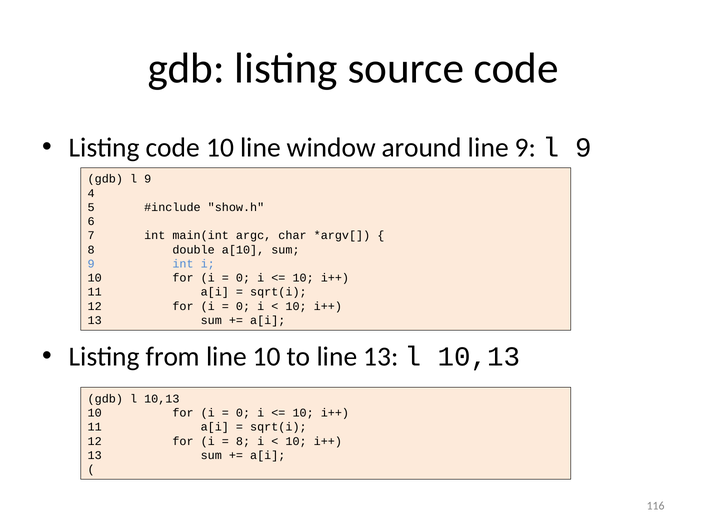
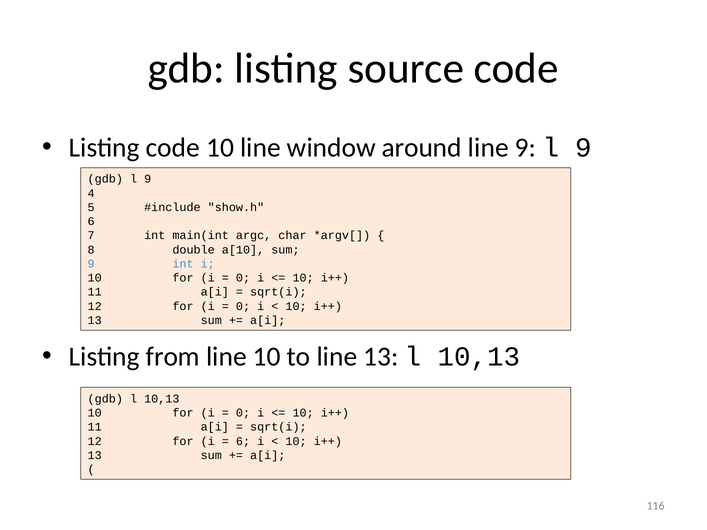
8 at (243, 441): 8 -> 6
